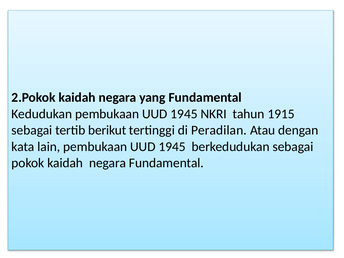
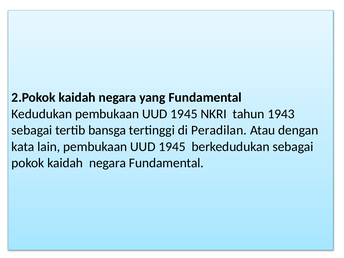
1915: 1915 -> 1943
berikut: berikut -> bansga
